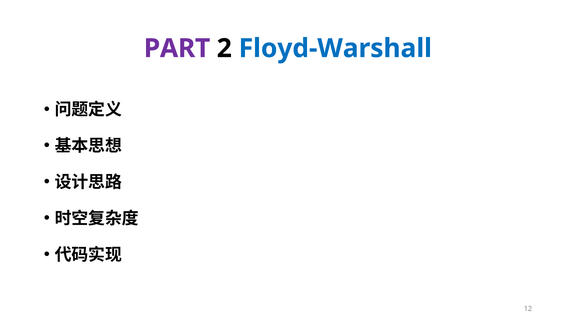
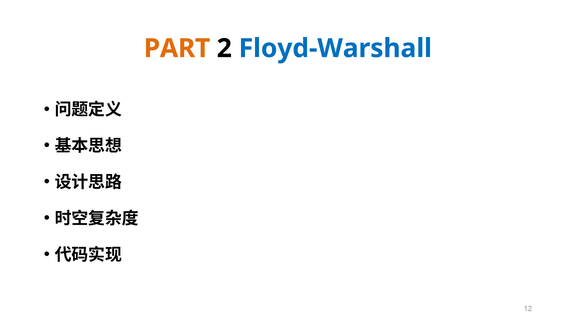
PART colour: purple -> orange
